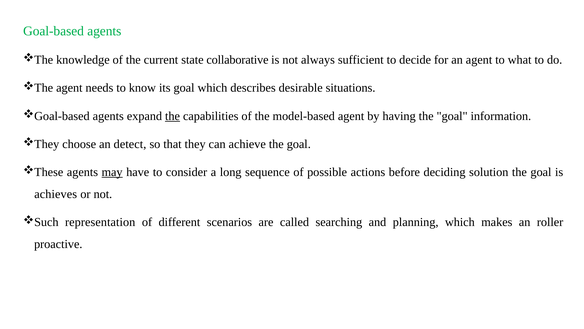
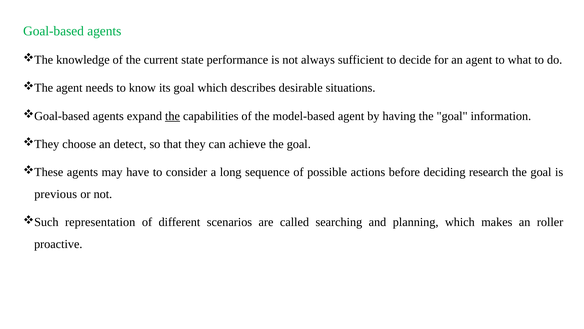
collaborative: collaborative -> performance
may underline: present -> none
solution: solution -> research
achieves: achieves -> previous
